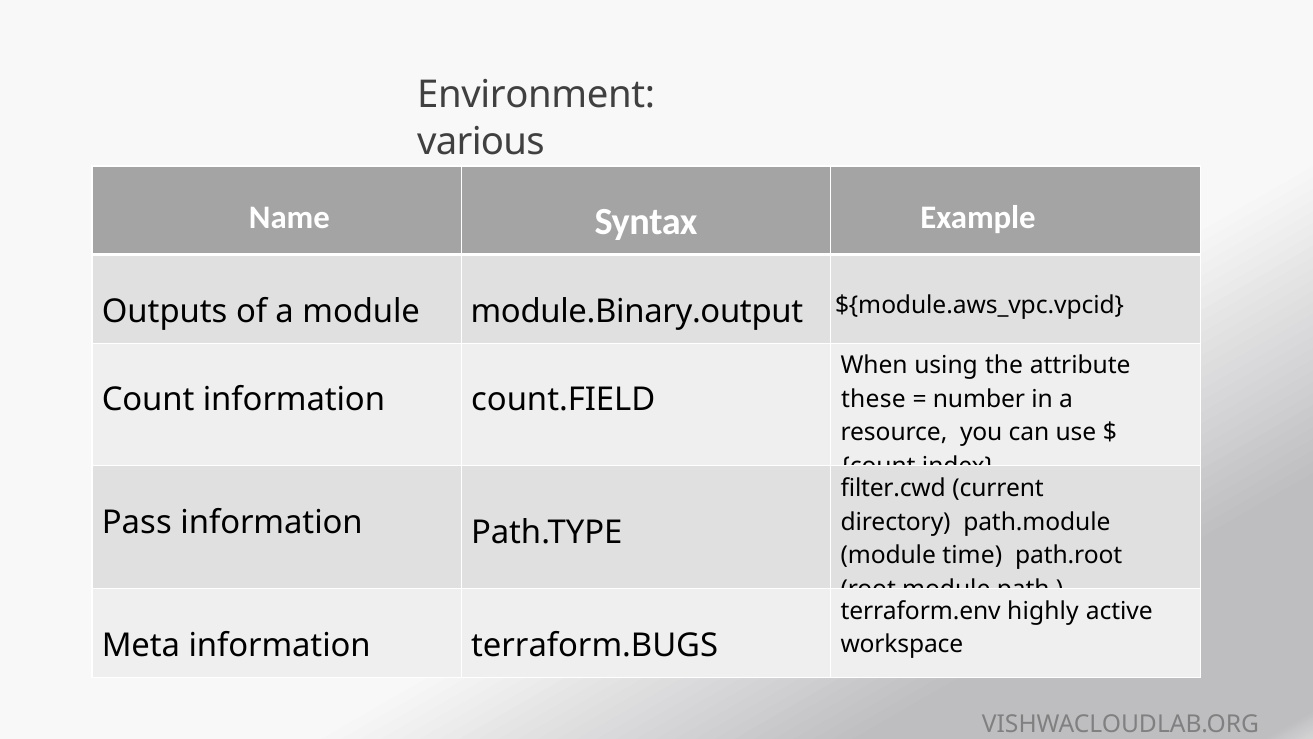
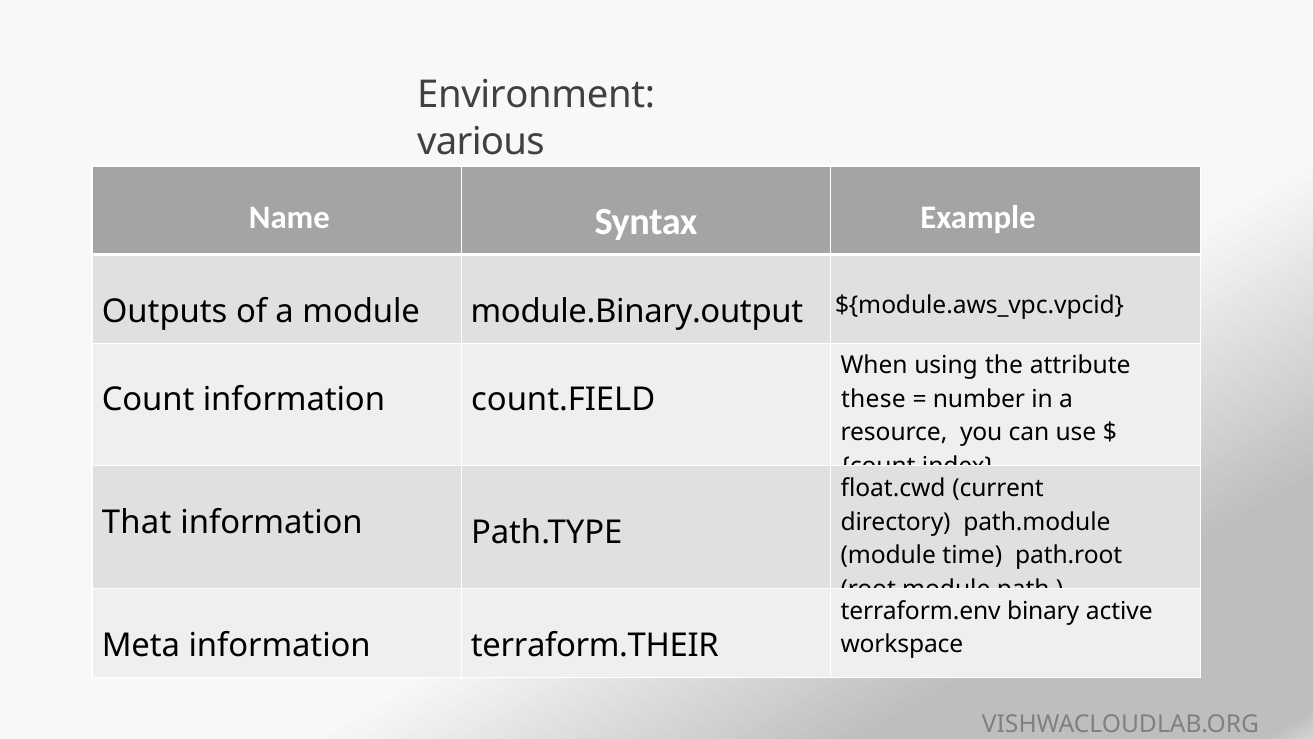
filter.cwd: filter.cwd -> float.cwd
Pass: Pass -> That
highly: highly -> binary
terraform.BUGS: terraform.BUGS -> terraform.THEIR
